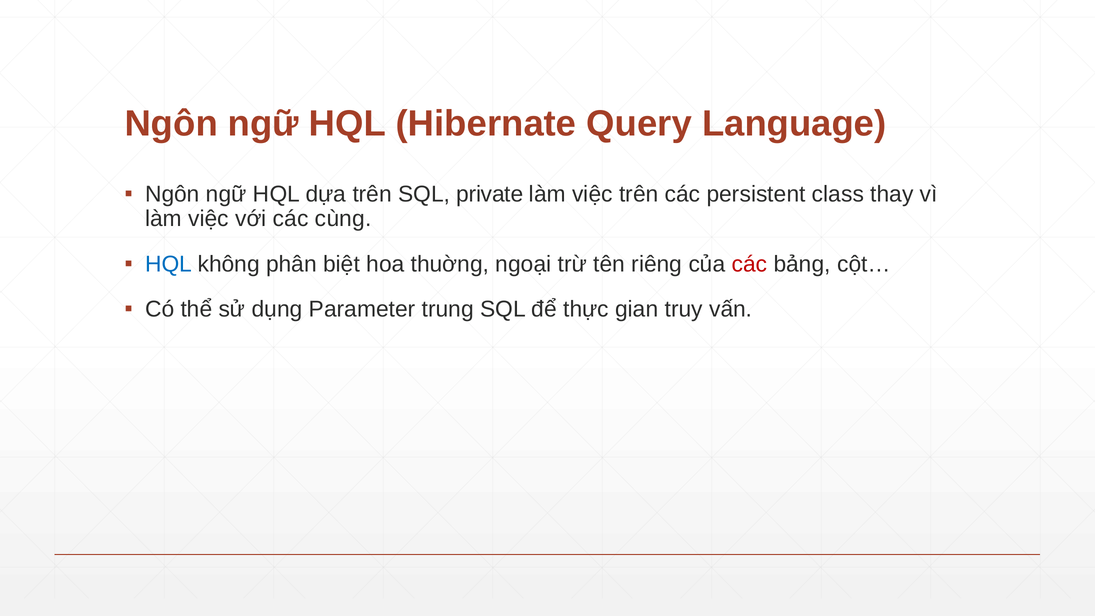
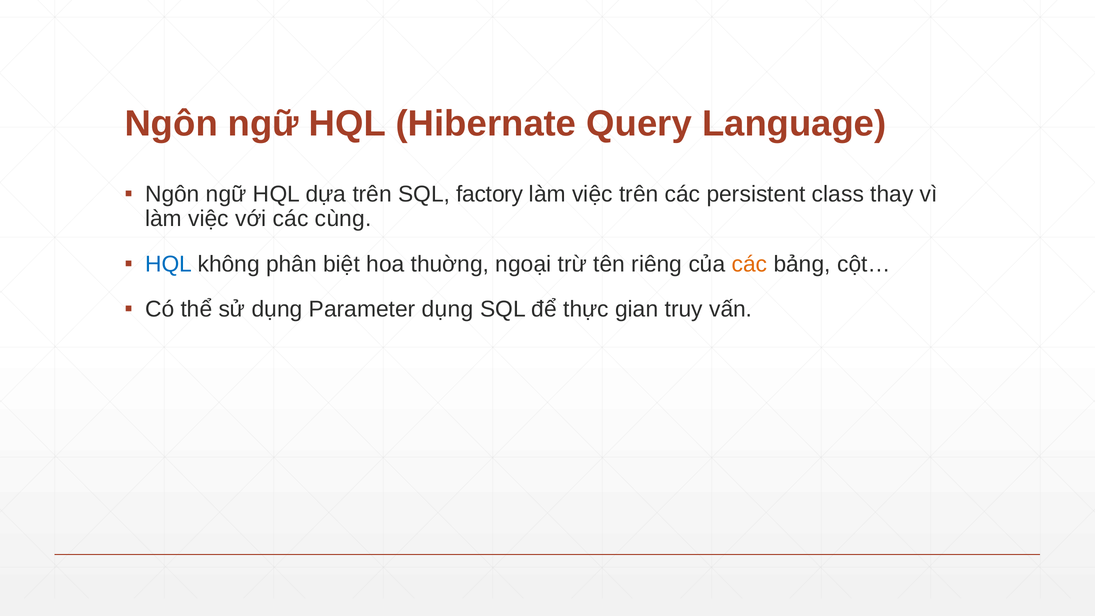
private: private -> factory
các at (749, 264) colour: red -> orange
Parameter trung: trung -> dụng
